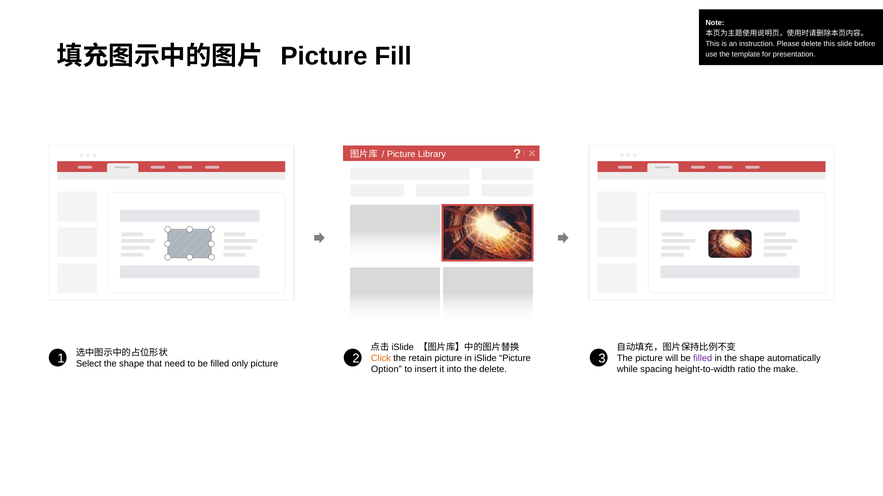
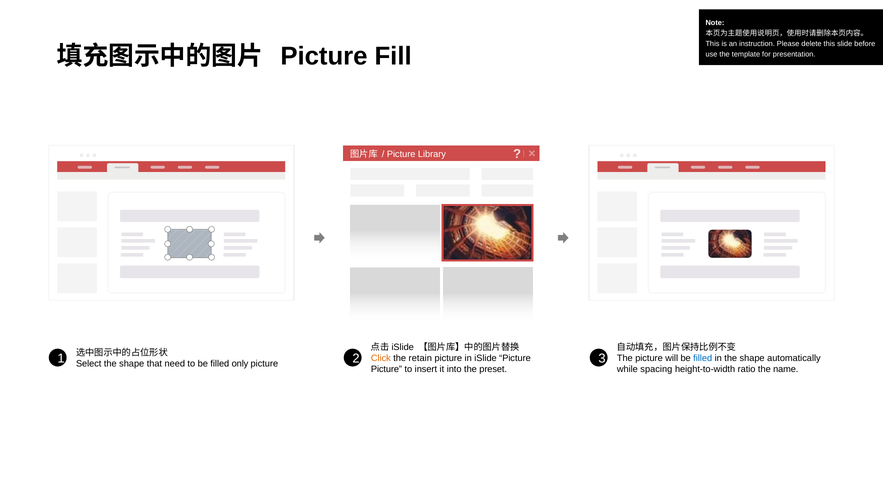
filled at (703, 359) colour: purple -> blue
Option at (386, 370): Option -> Picture
the delete: delete -> preset
make: make -> name
